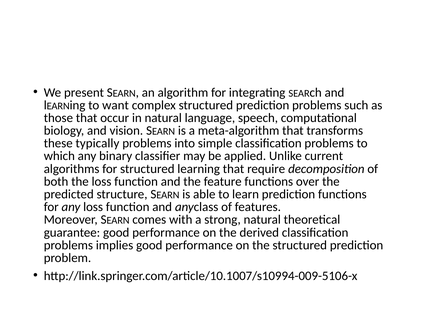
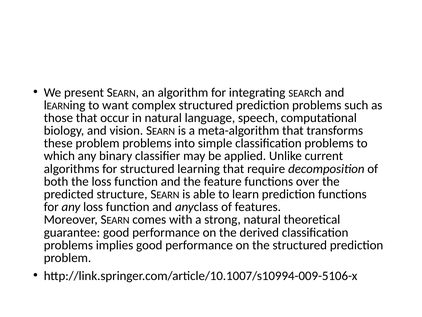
these typically: typically -> problem
